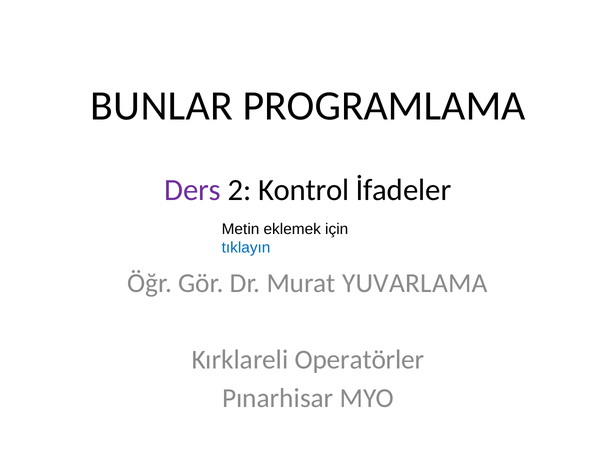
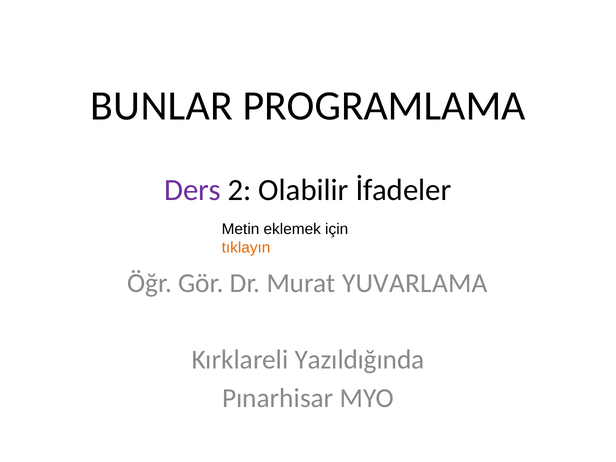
Kontrol: Kontrol -> Olabilir
tıklayın colour: blue -> orange
Operatörler: Operatörler -> Yazıldığında
